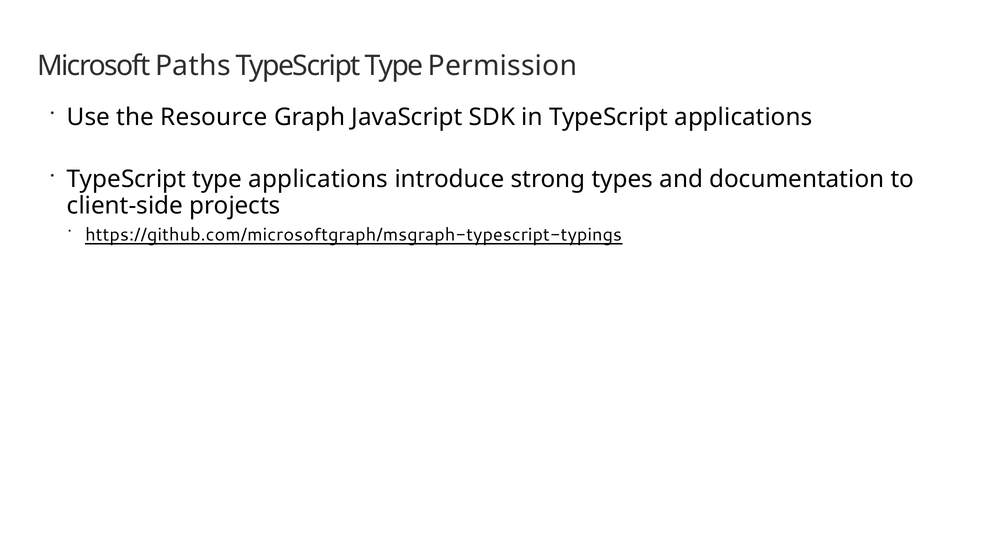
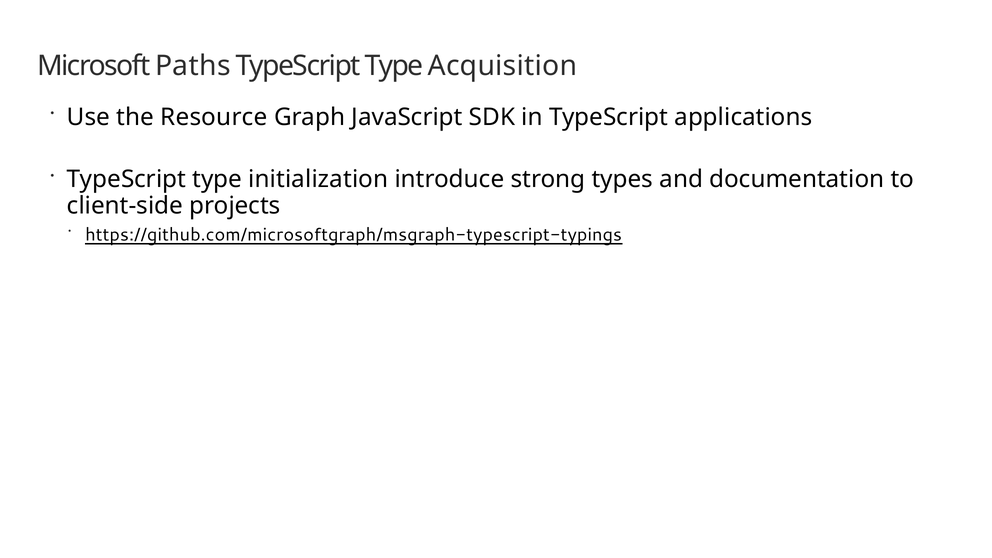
Permission: Permission -> Acquisition
type applications: applications -> initialization
